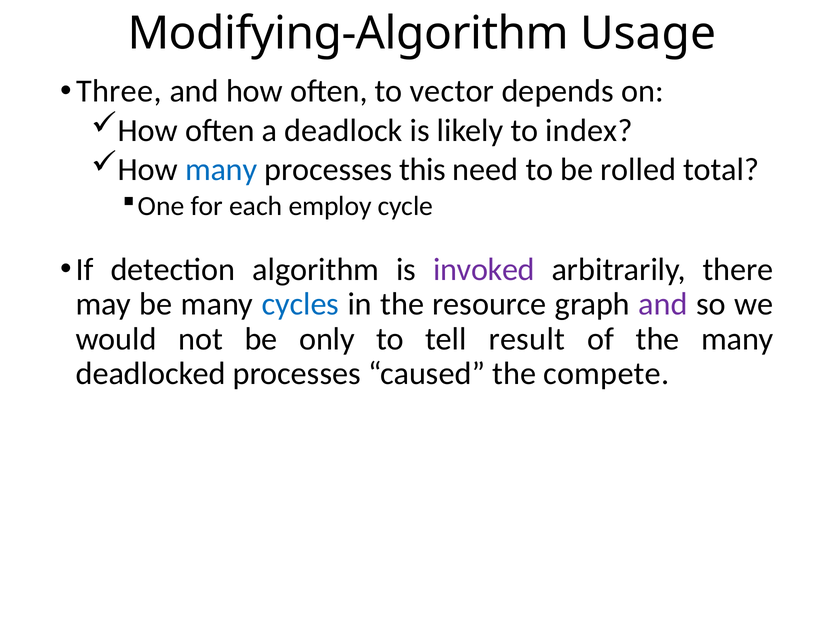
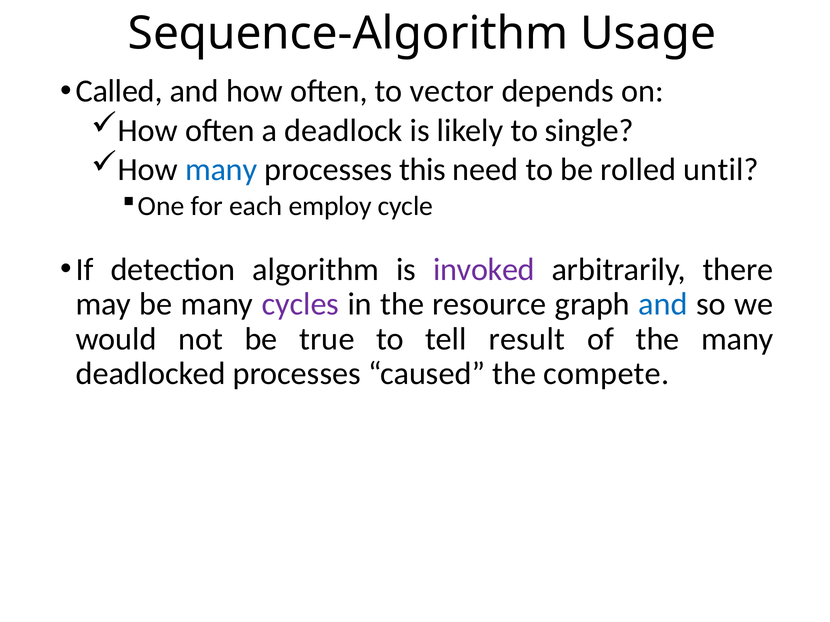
Modifying-Algorithm: Modifying-Algorithm -> Sequence-Algorithm
Three: Three -> Called
index: index -> single
total: total -> until
cycles colour: blue -> purple
and at (663, 304) colour: purple -> blue
only: only -> true
